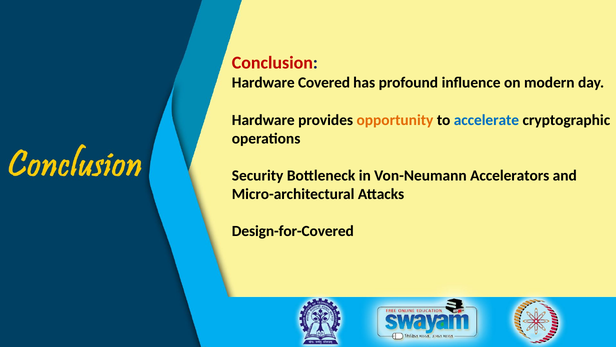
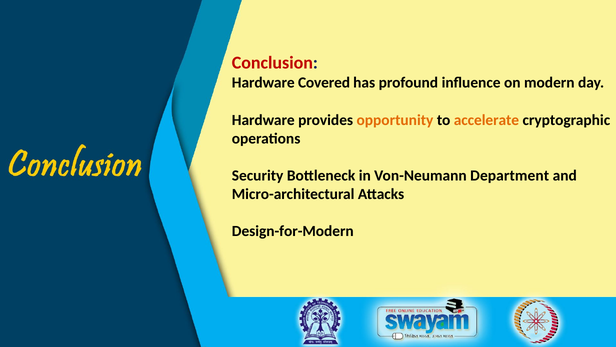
accelerate colour: blue -> orange
Accelerators: Accelerators -> Department
Design-for-Covered: Design-for-Covered -> Design-for-Modern
